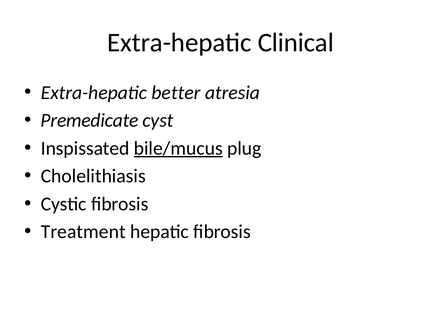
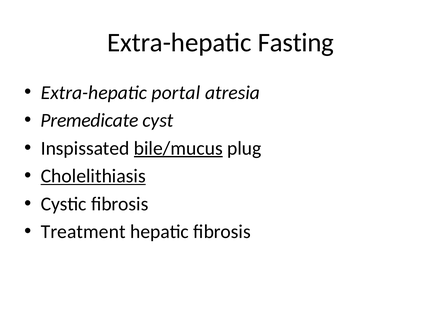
Clinical: Clinical -> Fasting
better: better -> portal
Cholelithiasis underline: none -> present
